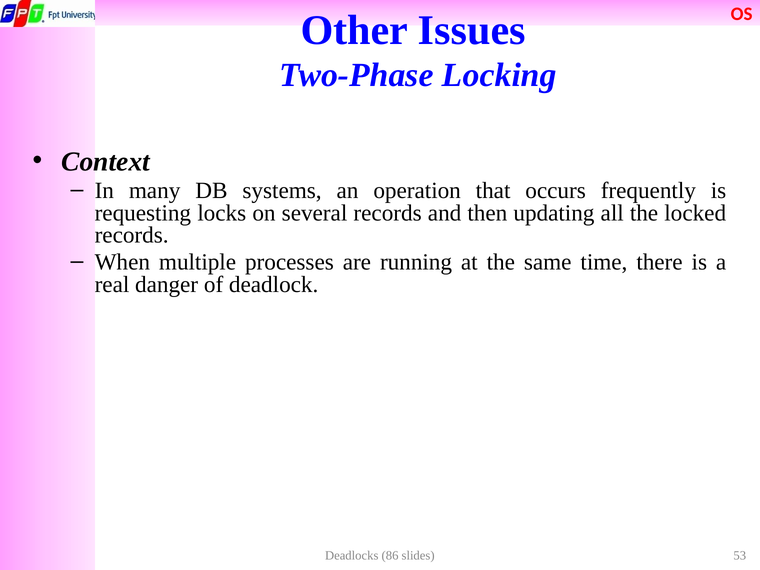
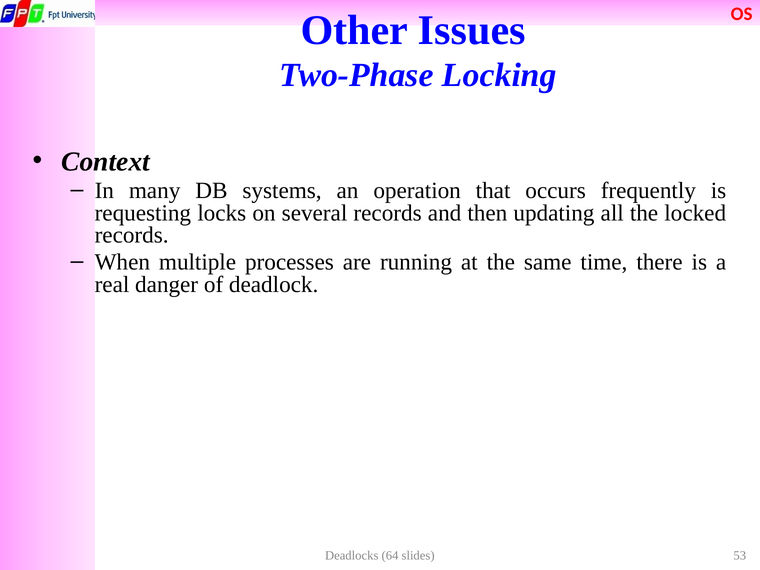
86: 86 -> 64
